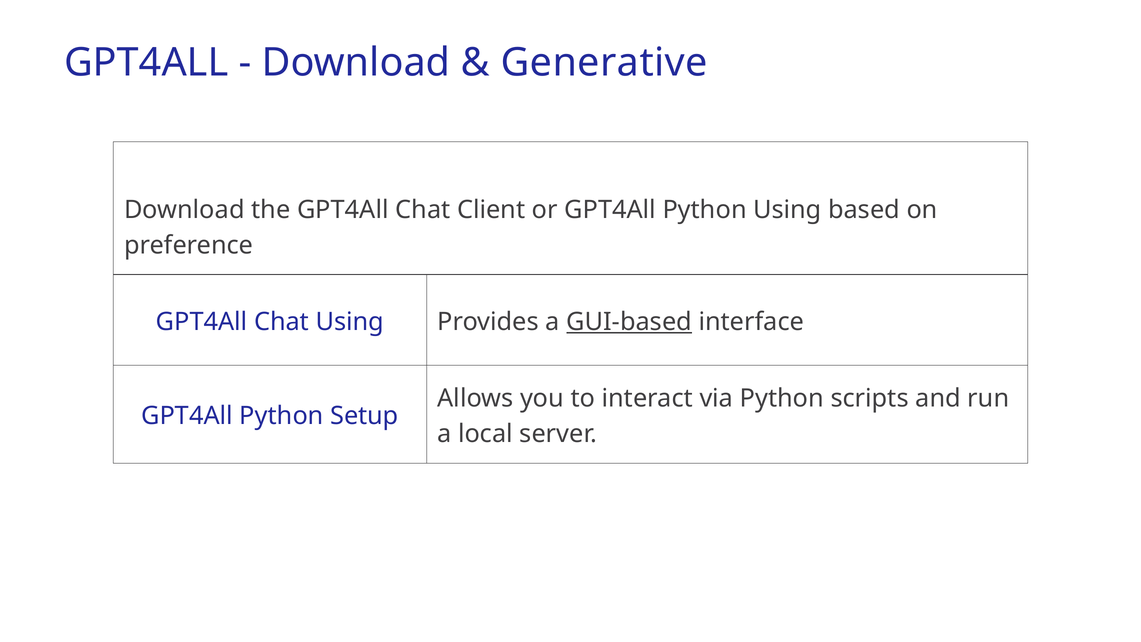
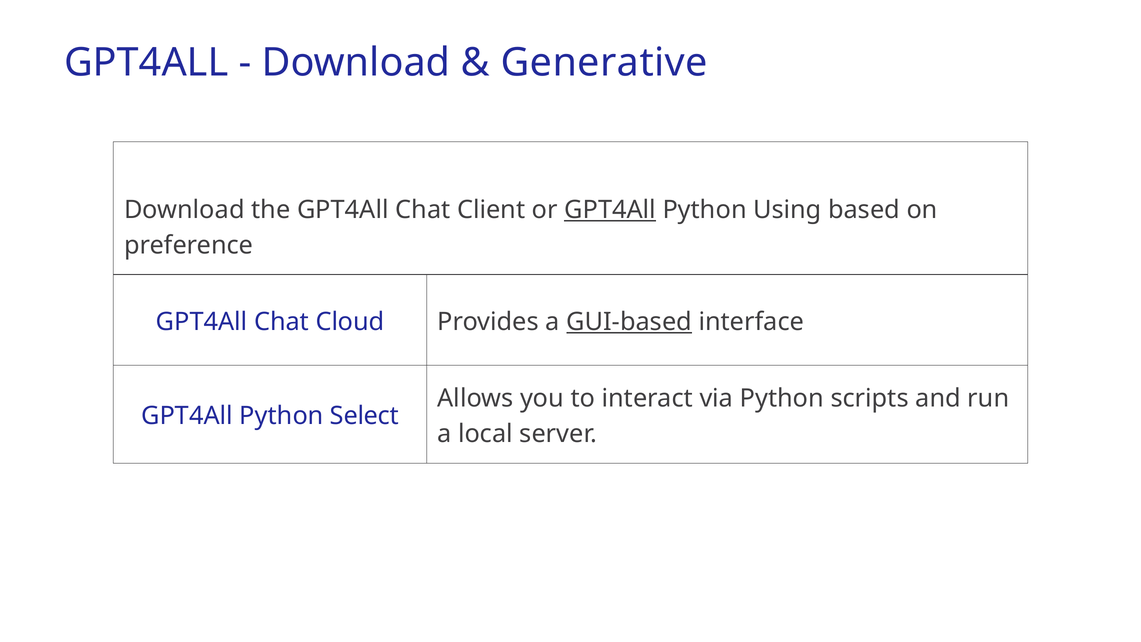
GPT4All at (610, 210) underline: none -> present
Chat Using: Using -> Cloud
Setup: Setup -> Select
